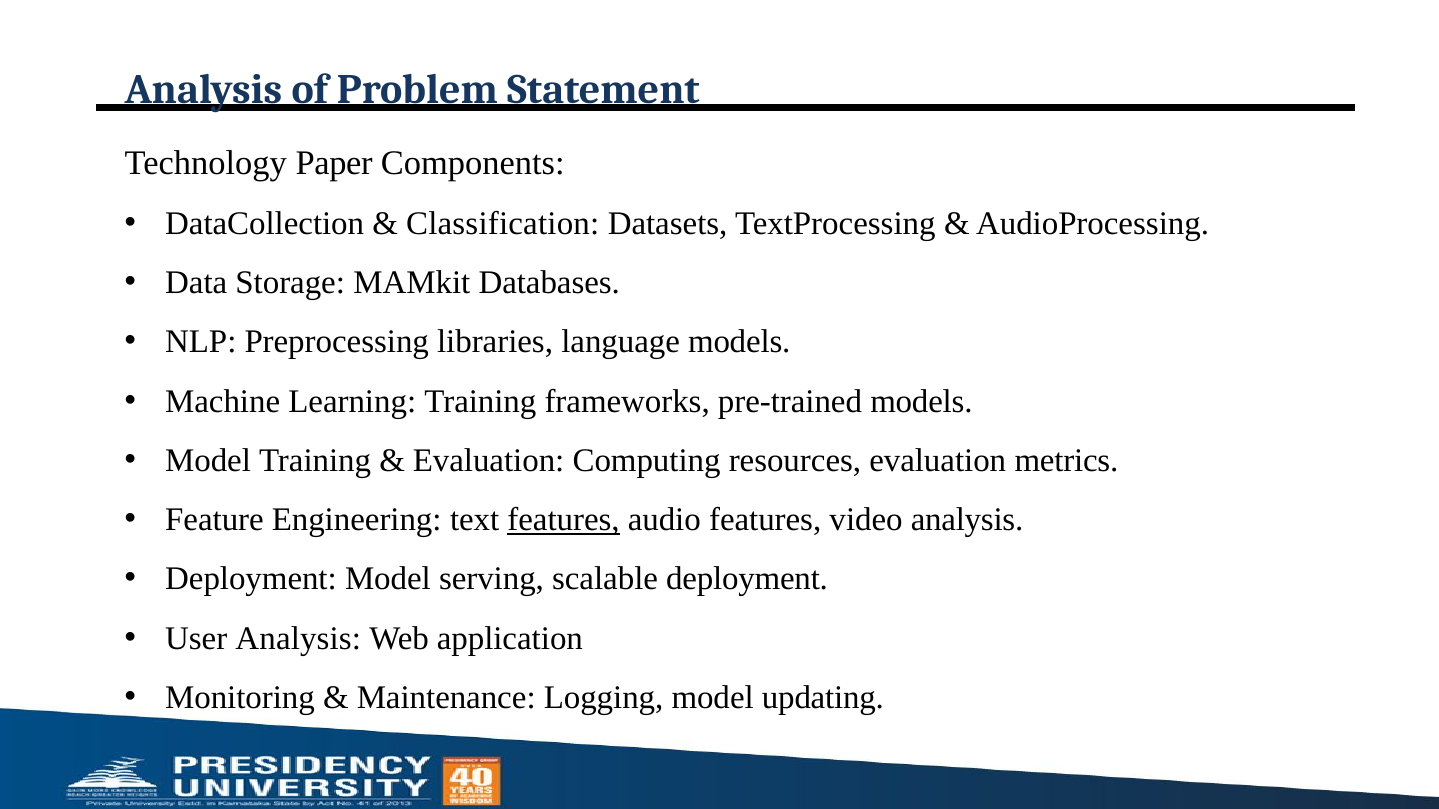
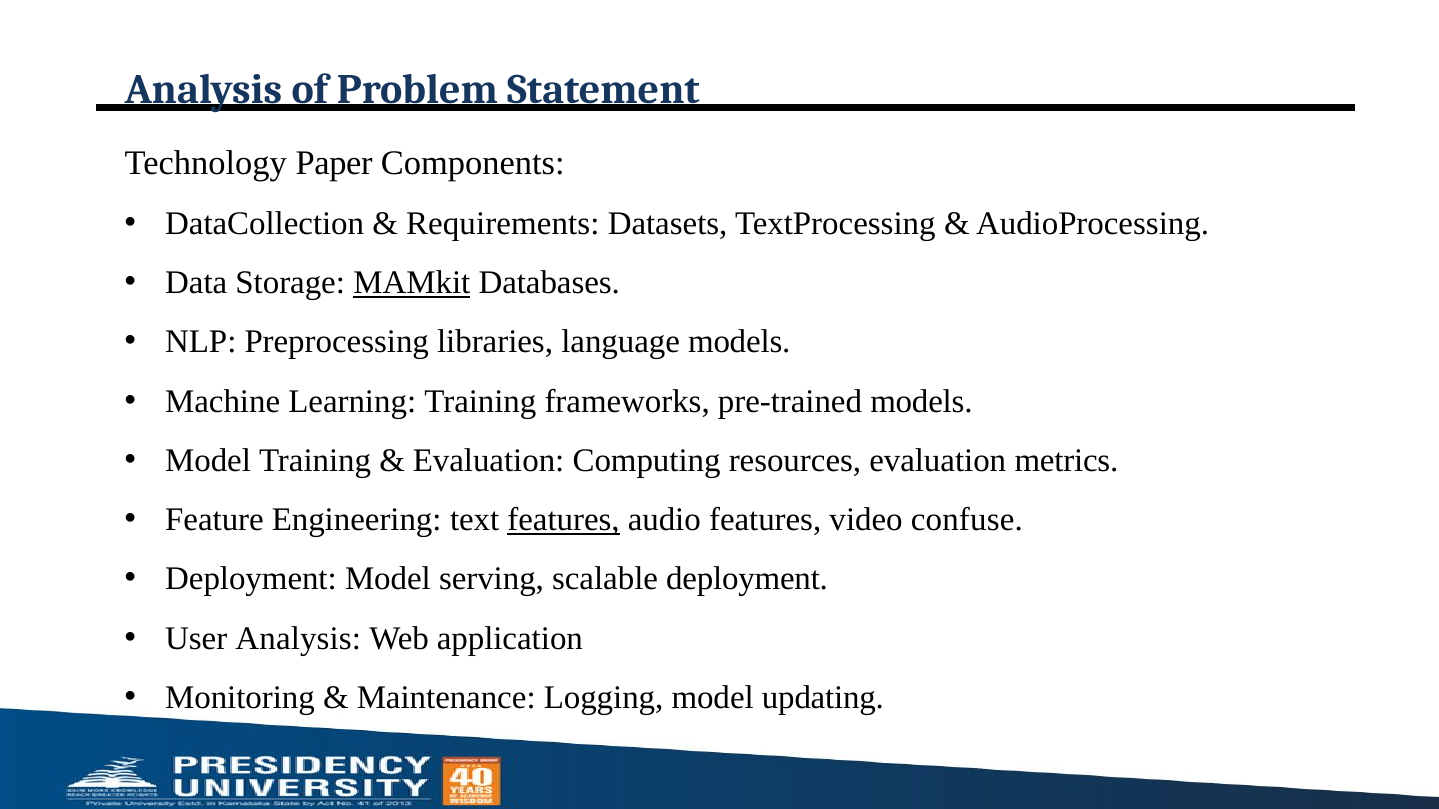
Classification: Classification -> Requirements
MAMkit underline: none -> present
video analysis: analysis -> confuse
